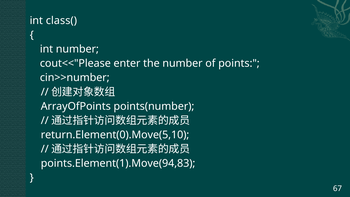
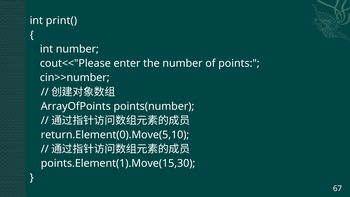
class(: class( -> print(
points.Element(1).Move(94,83: points.Element(1).Move(94,83 -> points.Element(1).Move(15,30
